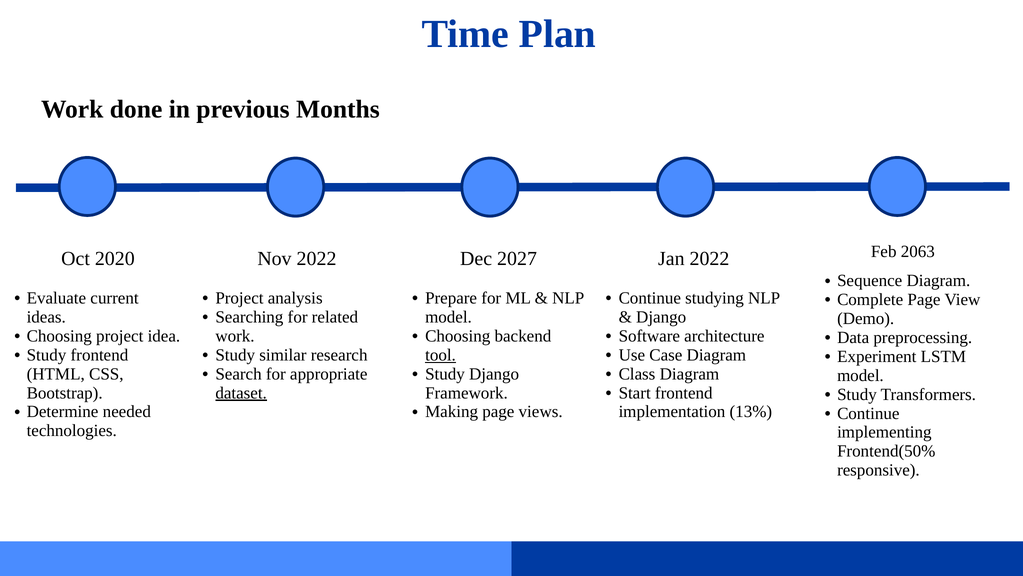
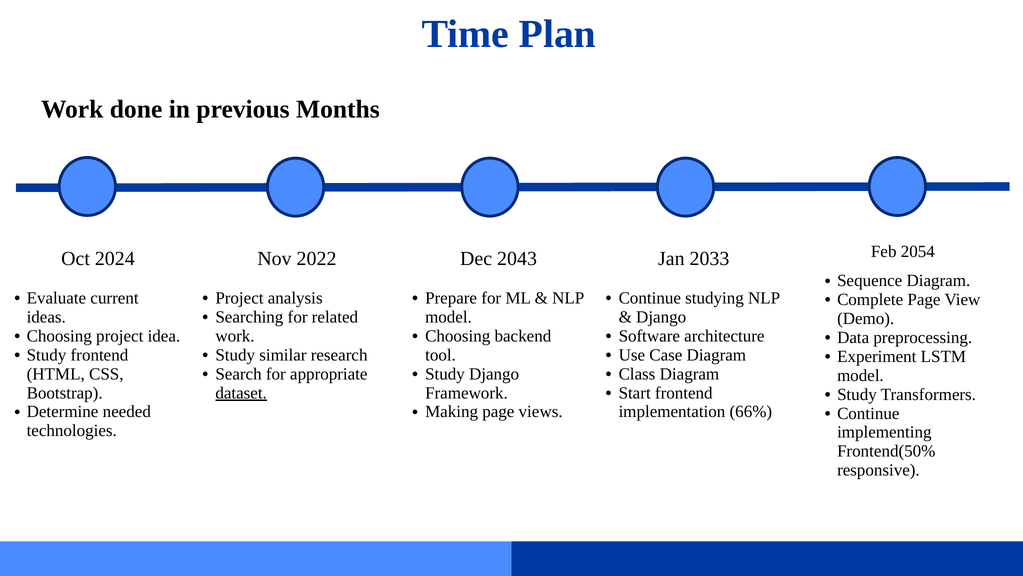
2063: 2063 -> 2054
2020: 2020 -> 2024
2027: 2027 -> 2043
Jan 2022: 2022 -> 2033
tool underline: present -> none
13%: 13% -> 66%
